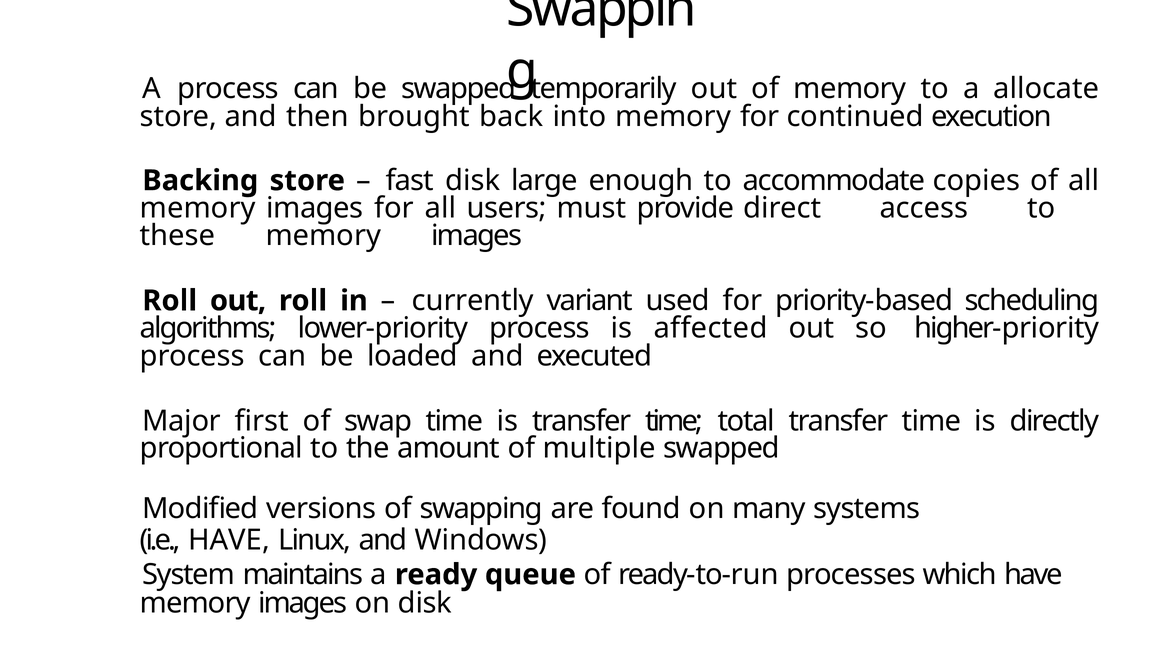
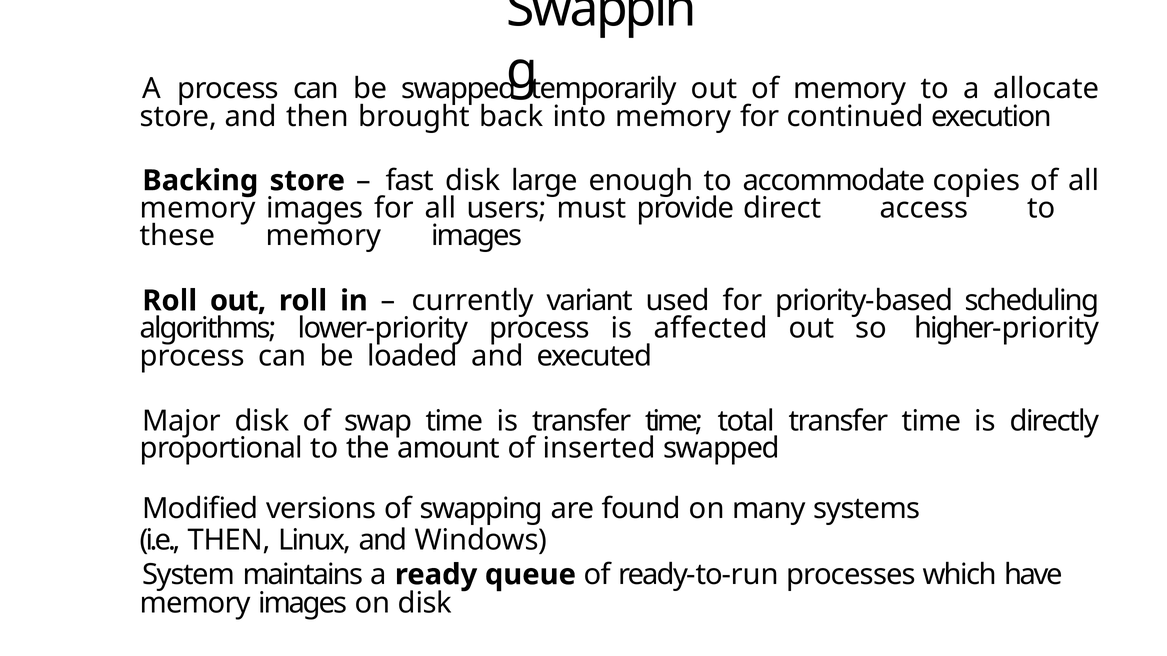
Major first: first -> disk
multiple: multiple -> inserted
i.e HAVE: HAVE -> THEN
